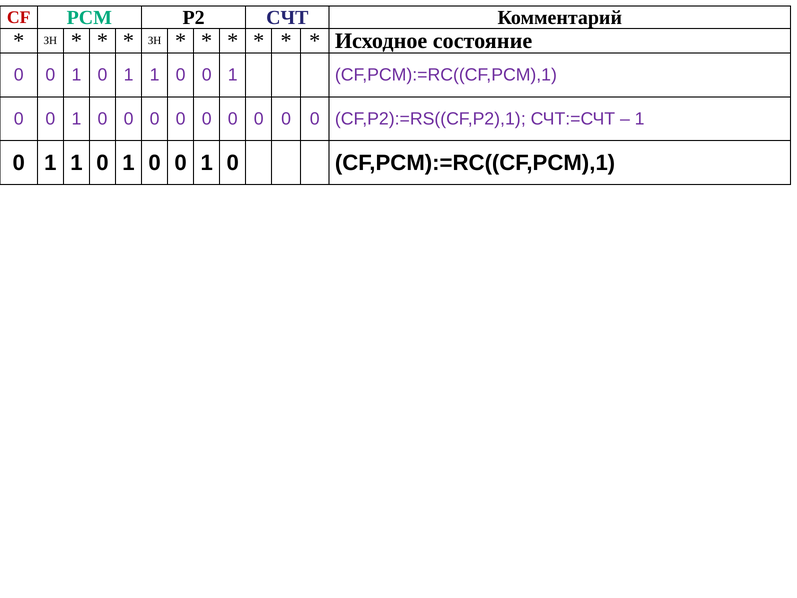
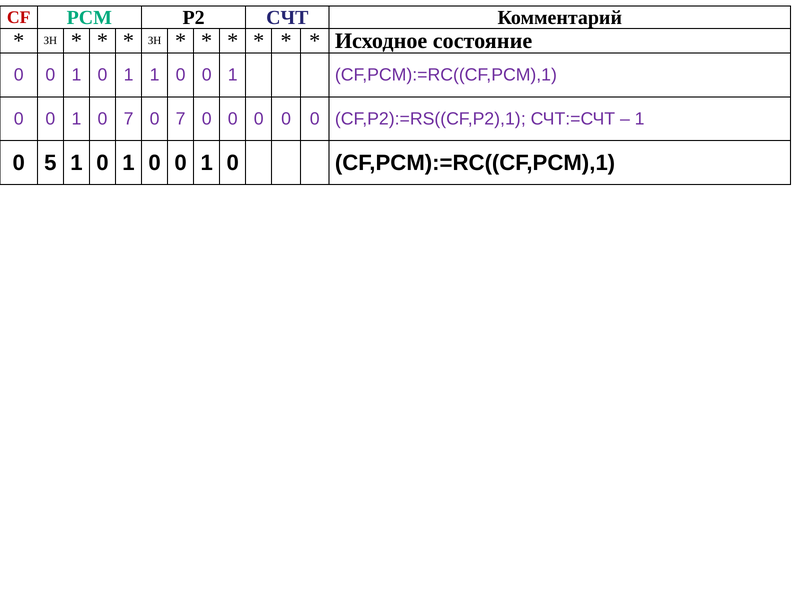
0 at (129, 119): 0 -> 7
0 at (181, 119): 0 -> 7
1 at (50, 163): 1 -> 5
